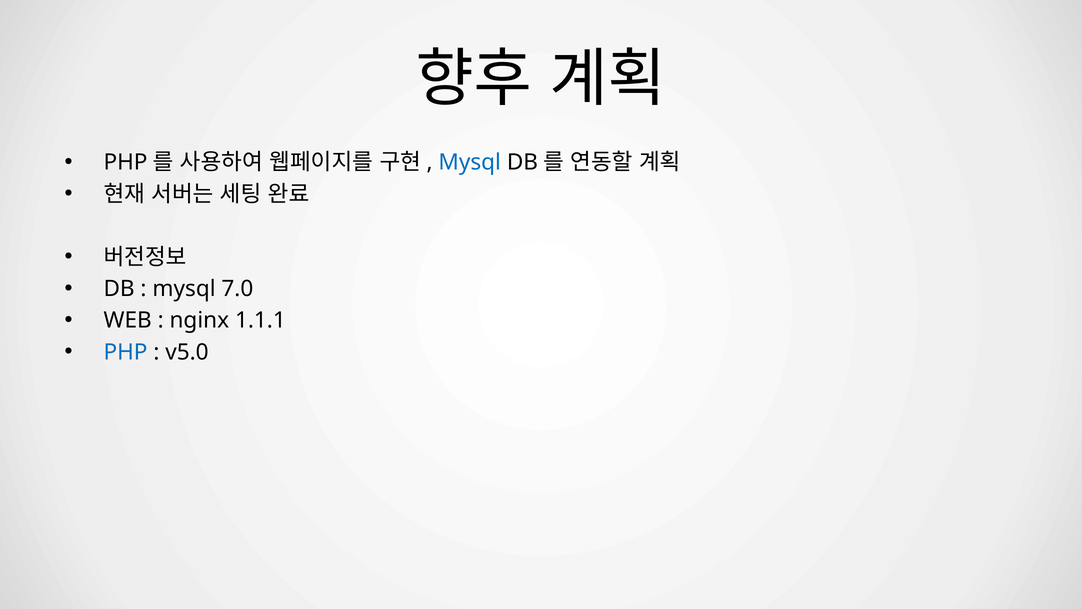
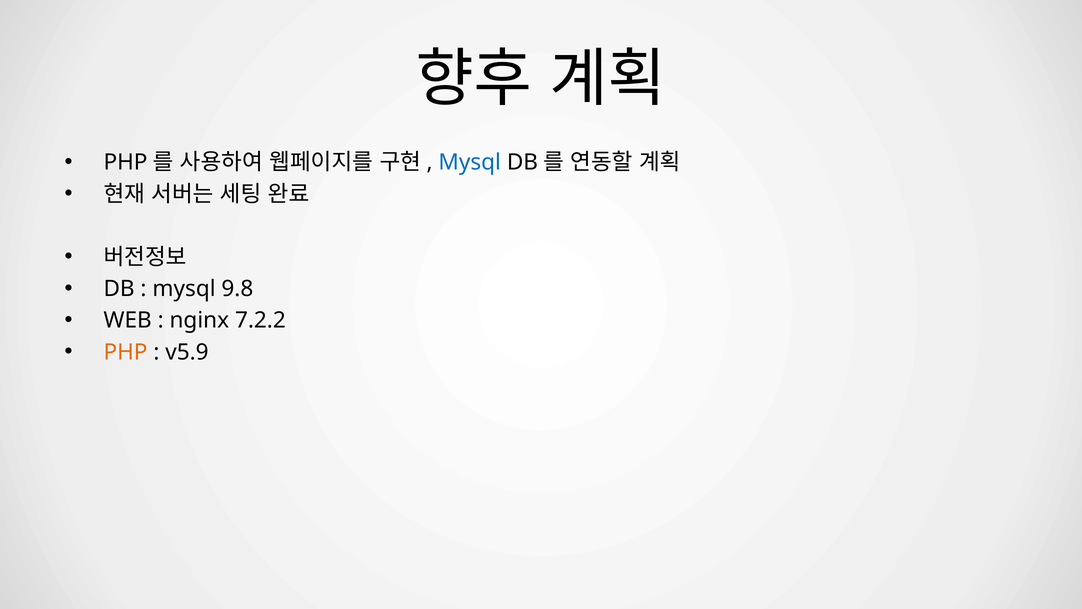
7.0: 7.0 -> 9.8
1.1.1: 1.1.1 -> 7.2.2
PHP at (126, 352) colour: blue -> orange
v5.0: v5.0 -> v5.9
